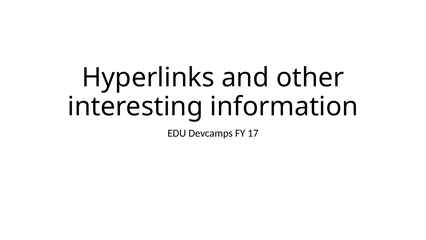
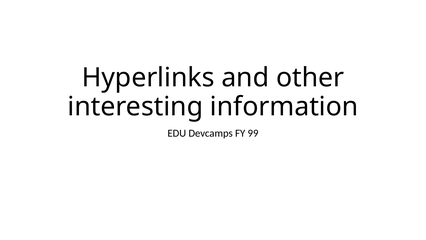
17: 17 -> 99
